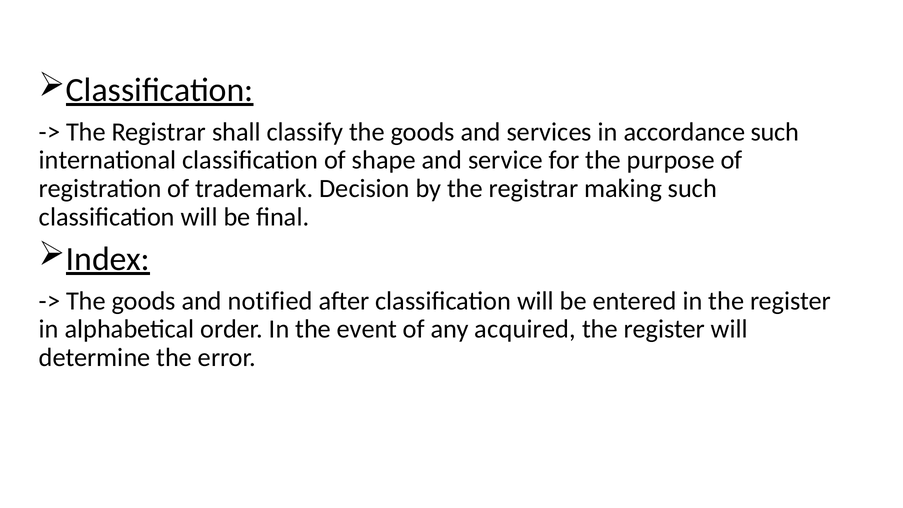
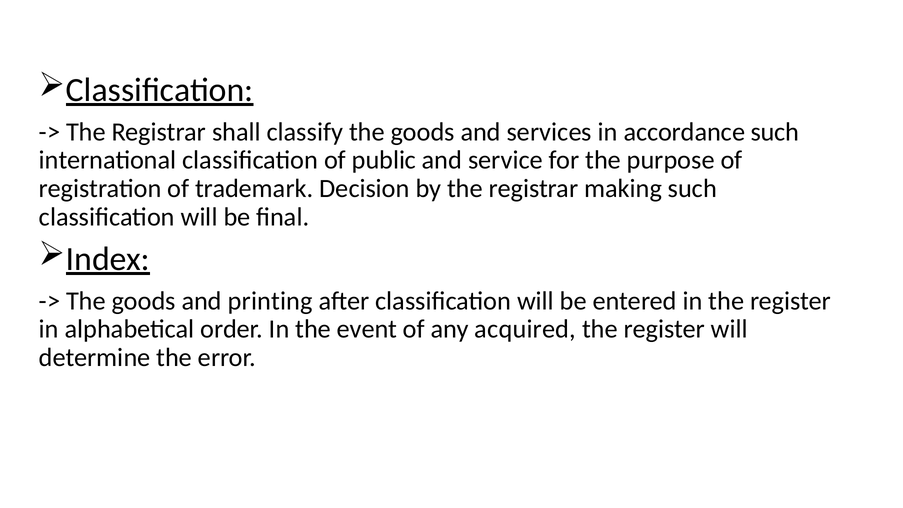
shape: shape -> public
notified: notified -> printing
